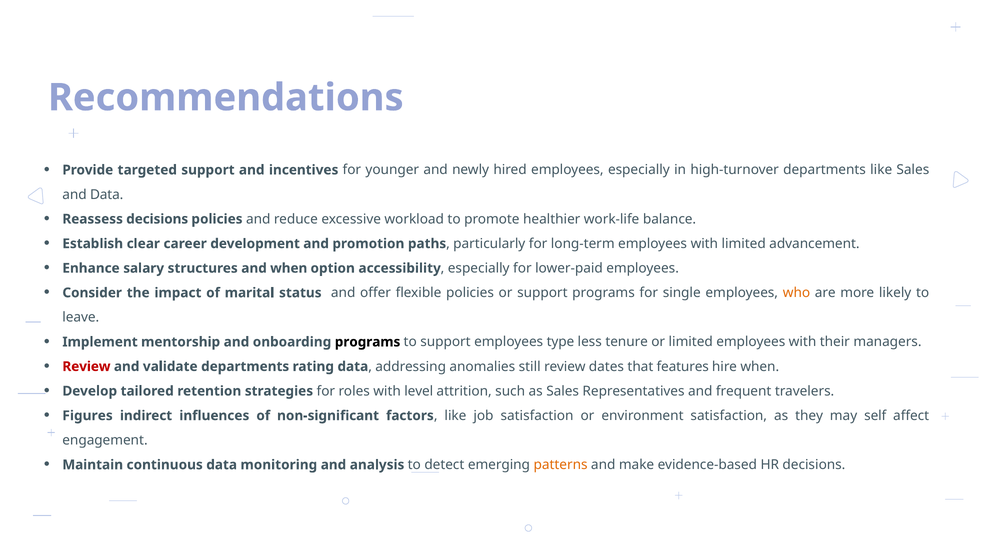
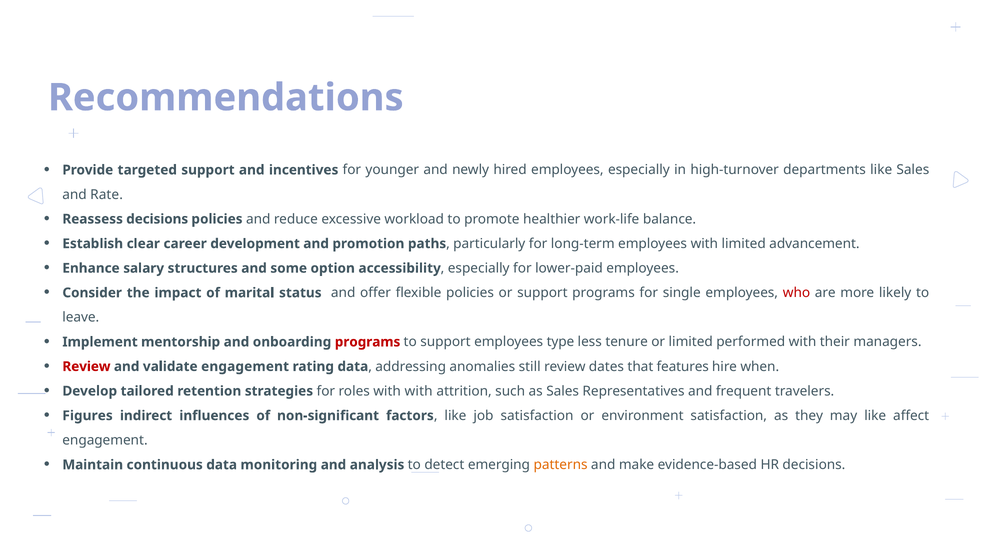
and Data: Data -> Rate
and when: when -> some
who colour: orange -> red
programs at (368, 342) colour: black -> red
limited employees: employees -> performed
validate departments: departments -> engagement
with level: level -> with
may self: self -> like
